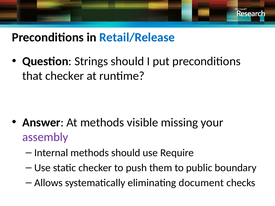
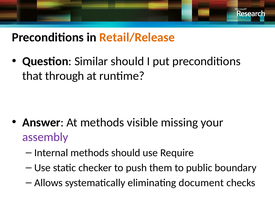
Retail/Release colour: blue -> orange
Strings: Strings -> Similar
that checker: checker -> through
